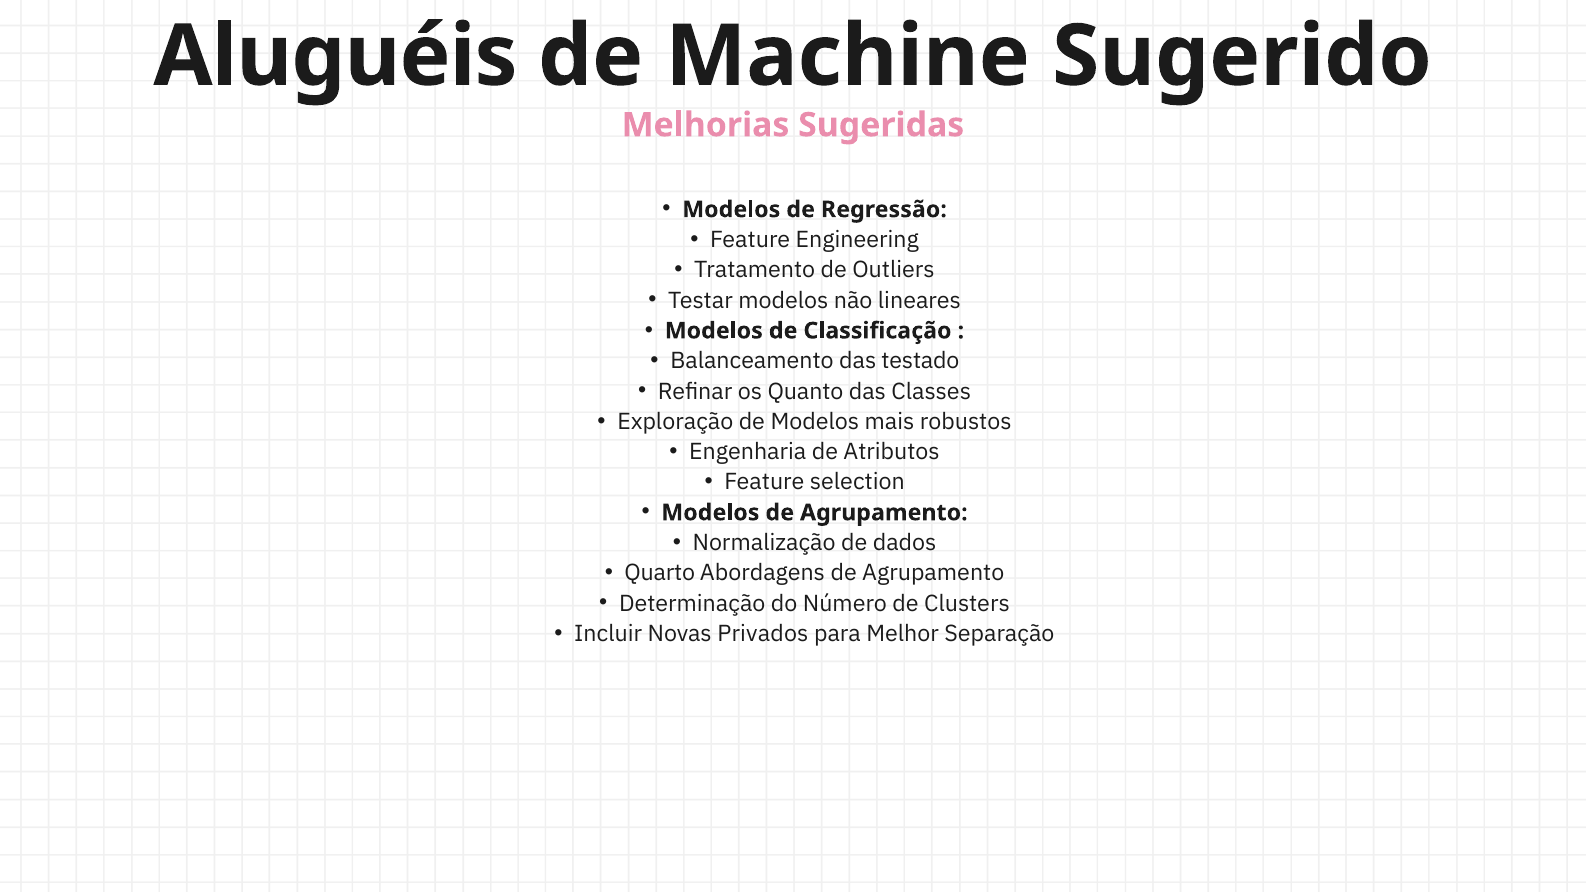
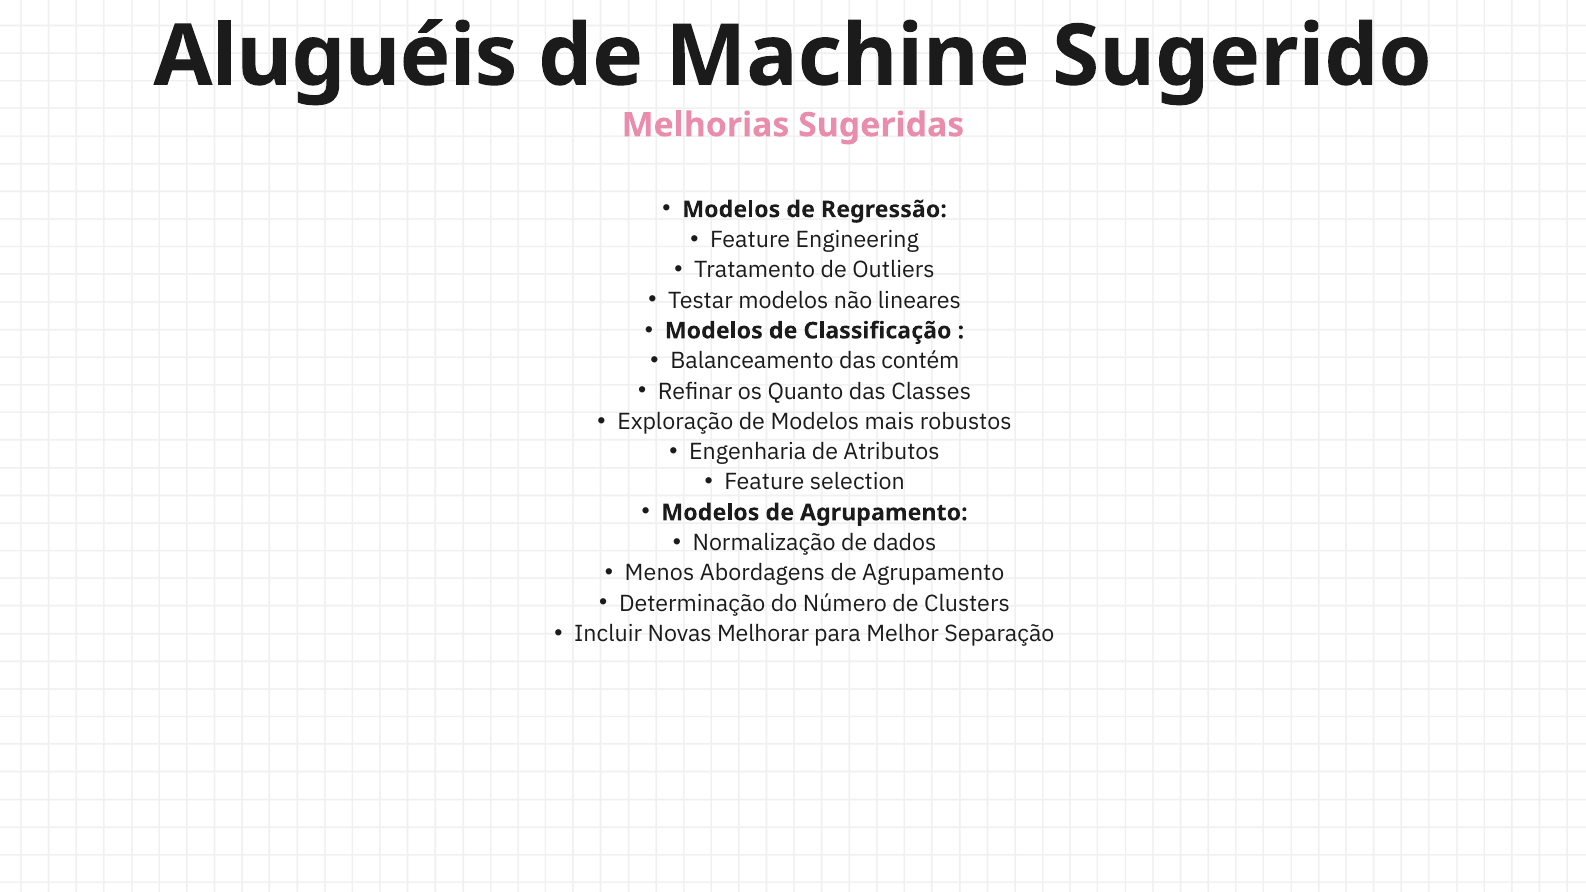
testado: testado -> contém
Quarto: Quarto -> Menos
Privados: Privados -> Melhorar
